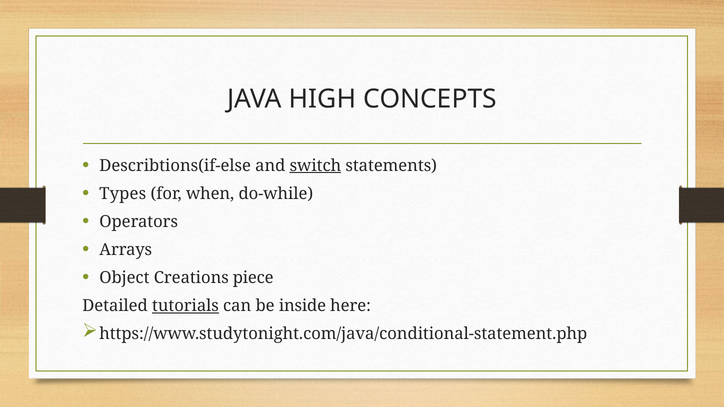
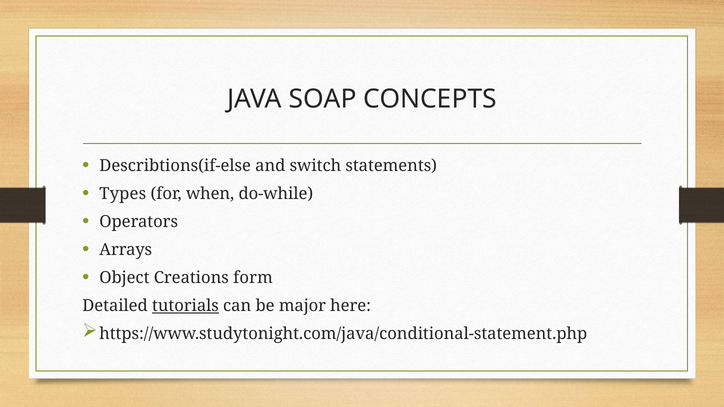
HIGH: HIGH -> SOAP
switch underline: present -> none
piece: piece -> form
inside: inside -> major
